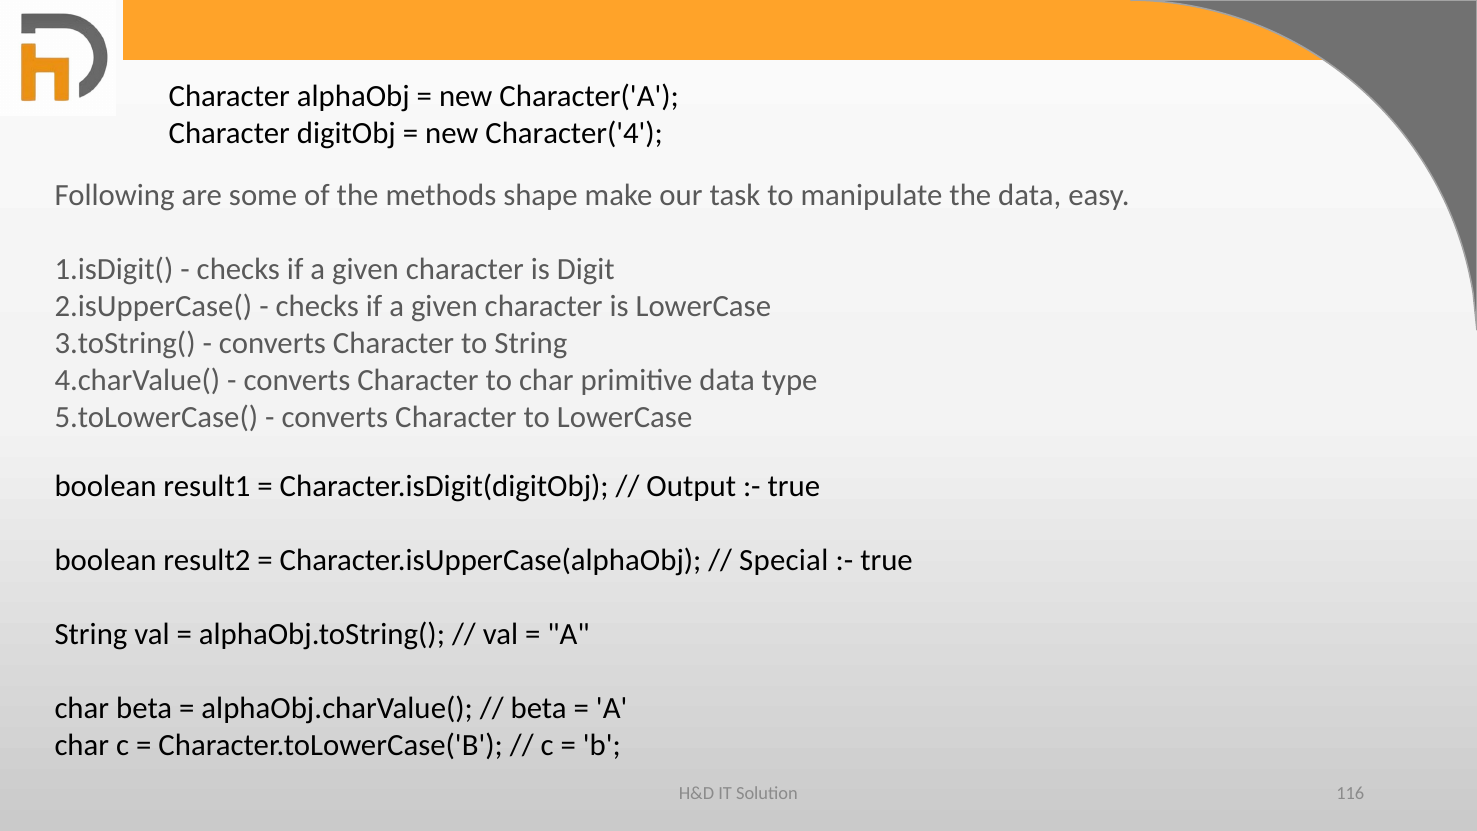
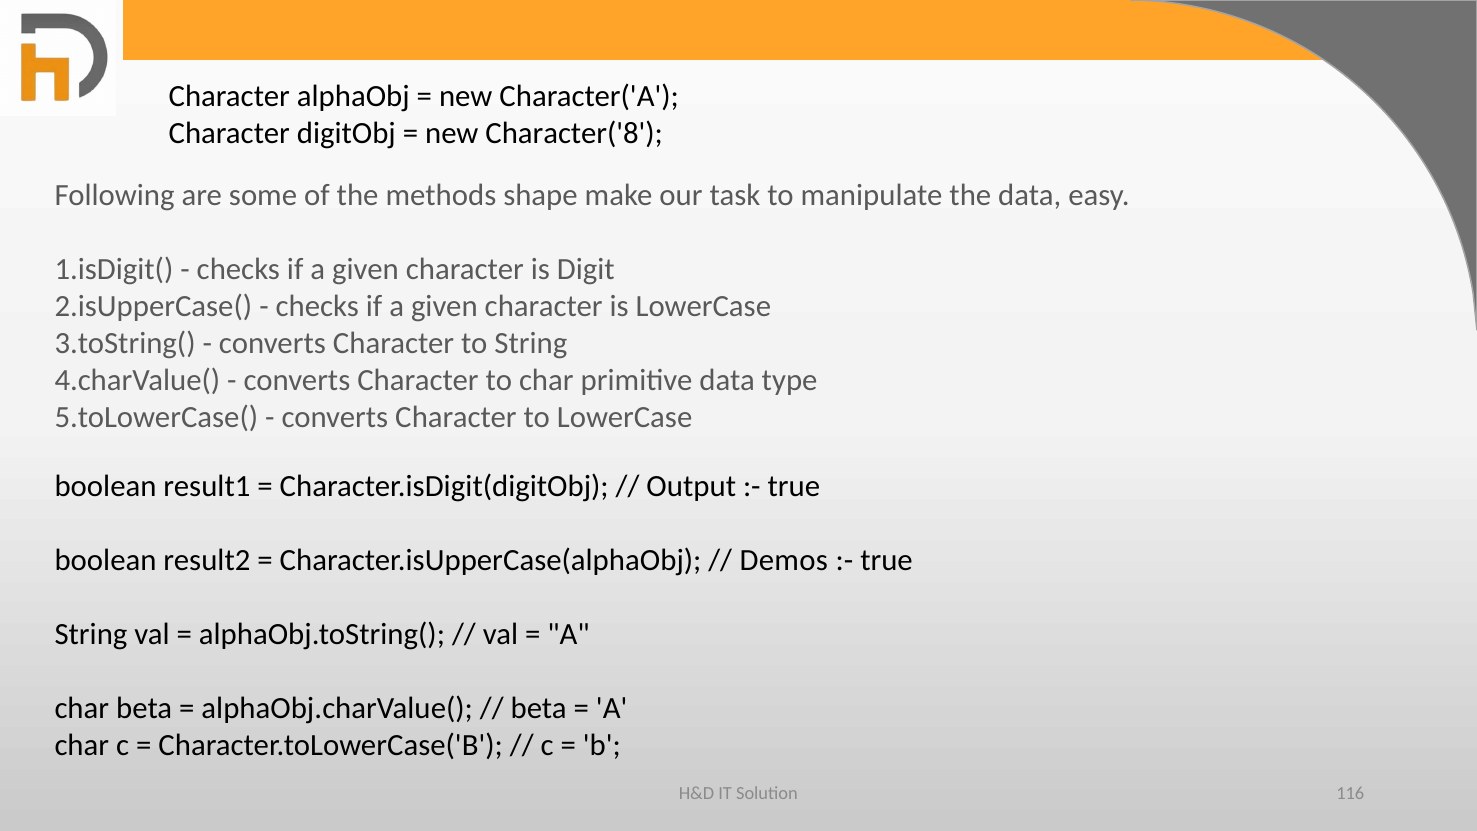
Character('4: Character('4 -> Character('8
Special: Special -> Demos
